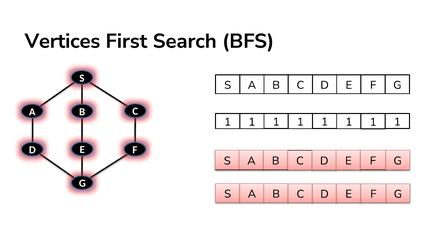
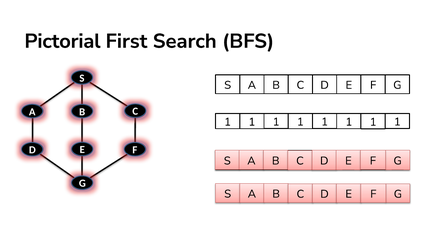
Vertices: Vertices -> Pictorial
